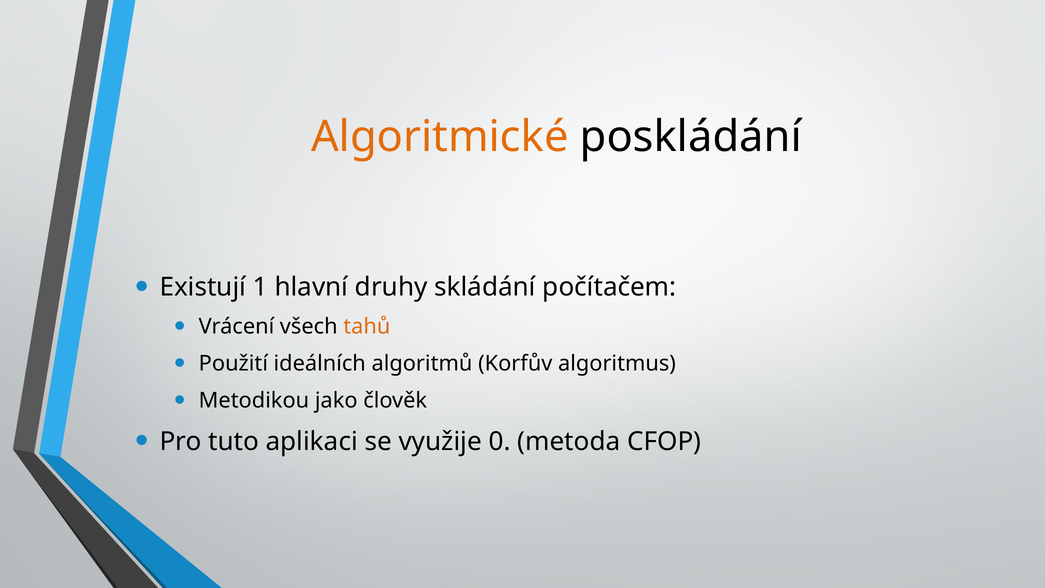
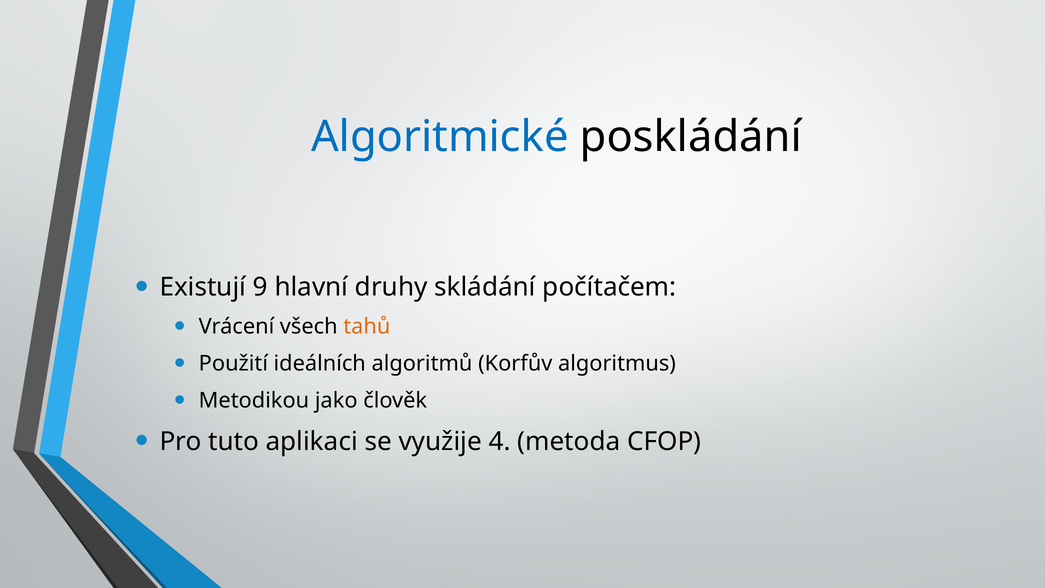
Algoritmické colour: orange -> blue
1: 1 -> 9
0: 0 -> 4
